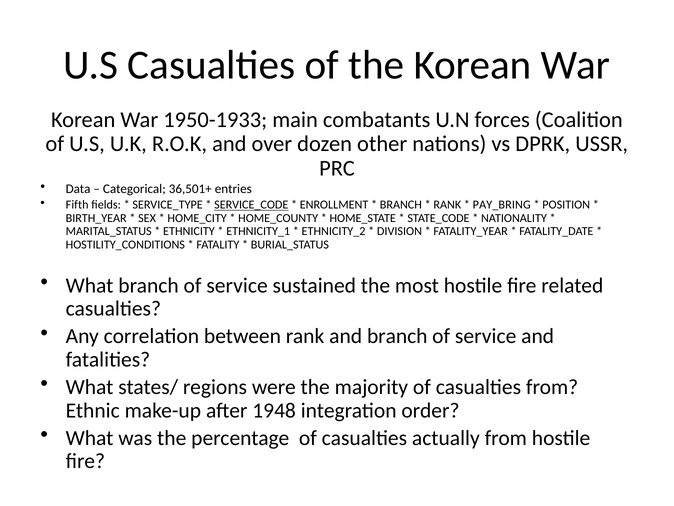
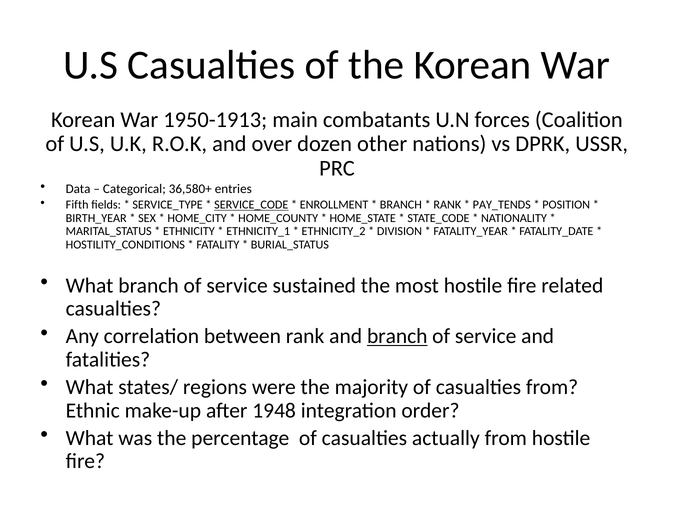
1950-1933: 1950-1933 -> 1950-1913
36,501+: 36,501+ -> 36,580+
PAY_BRING: PAY_BRING -> PAY_TENDS
branch at (397, 336) underline: none -> present
